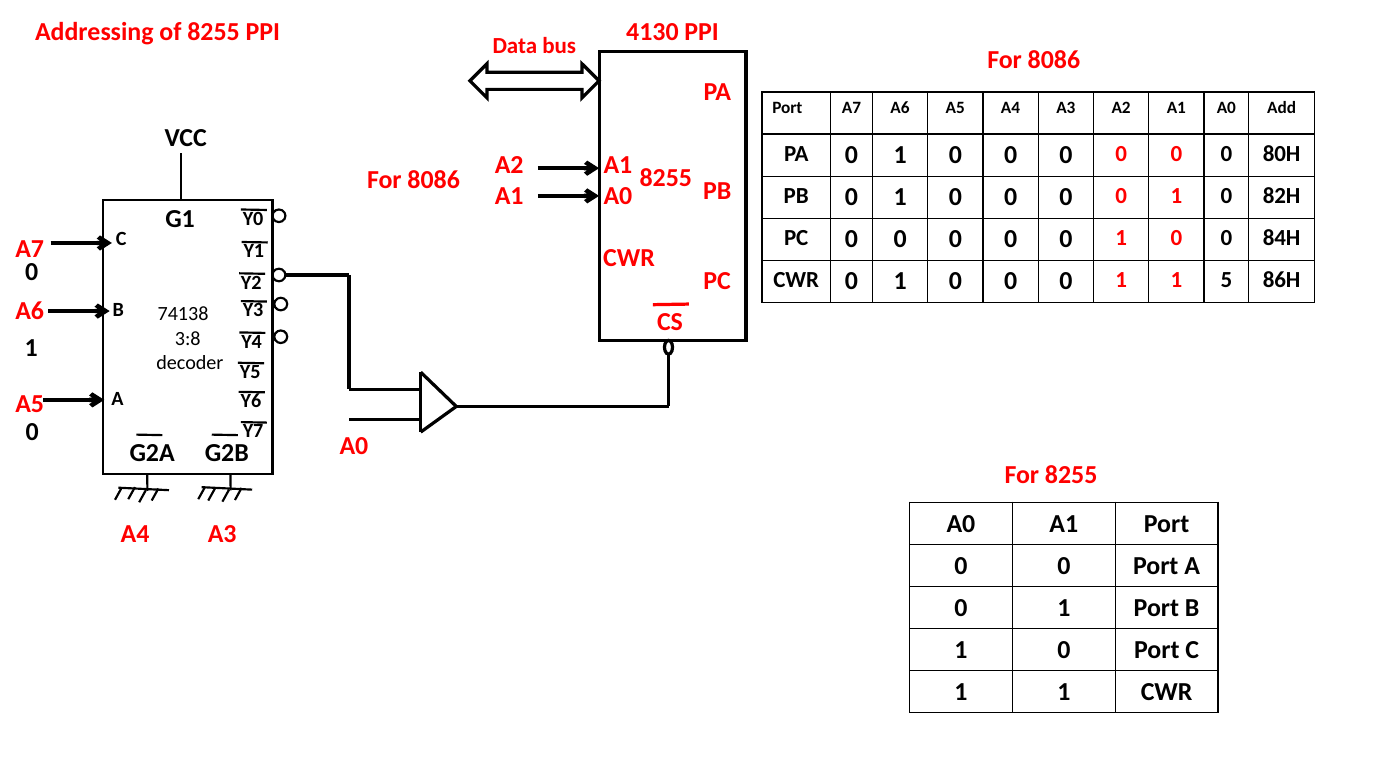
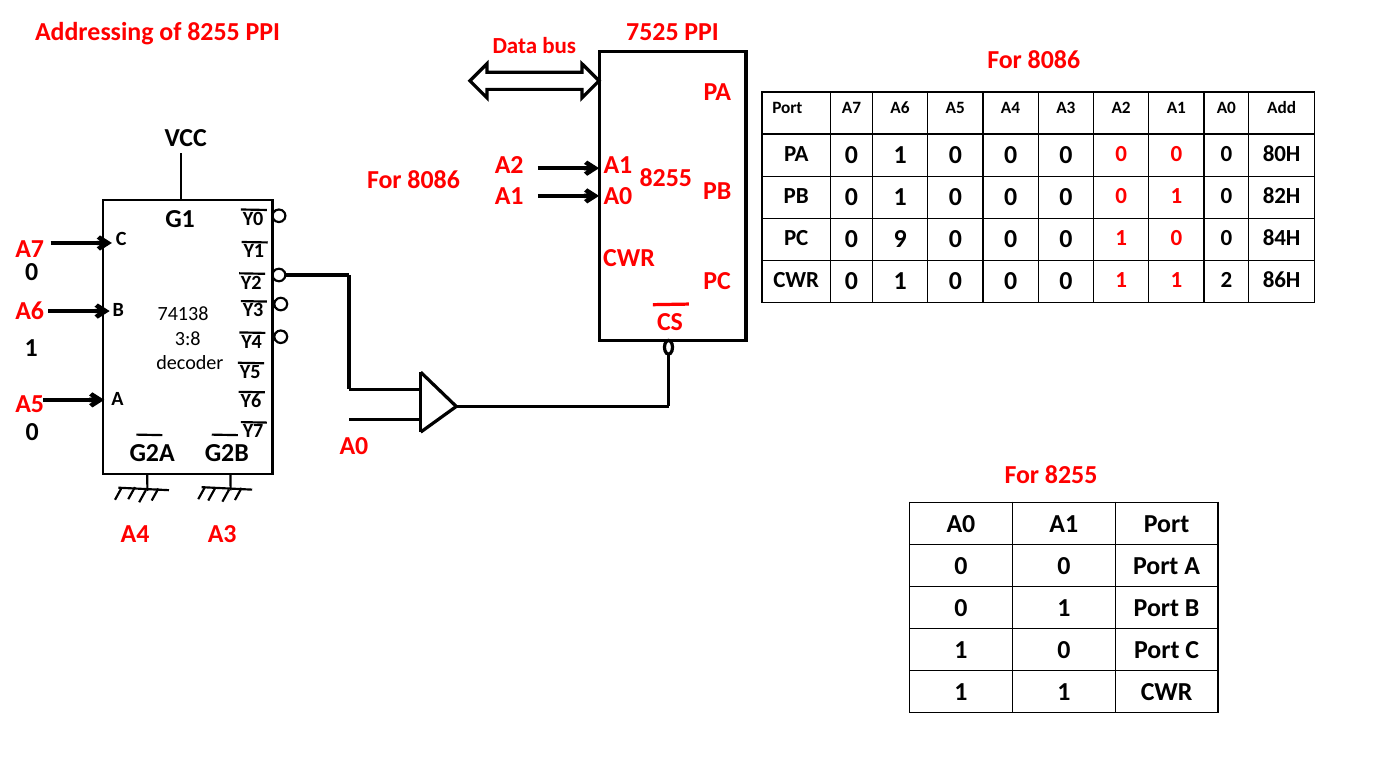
4130: 4130 -> 7525
PC 0 0: 0 -> 9
5: 5 -> 2
